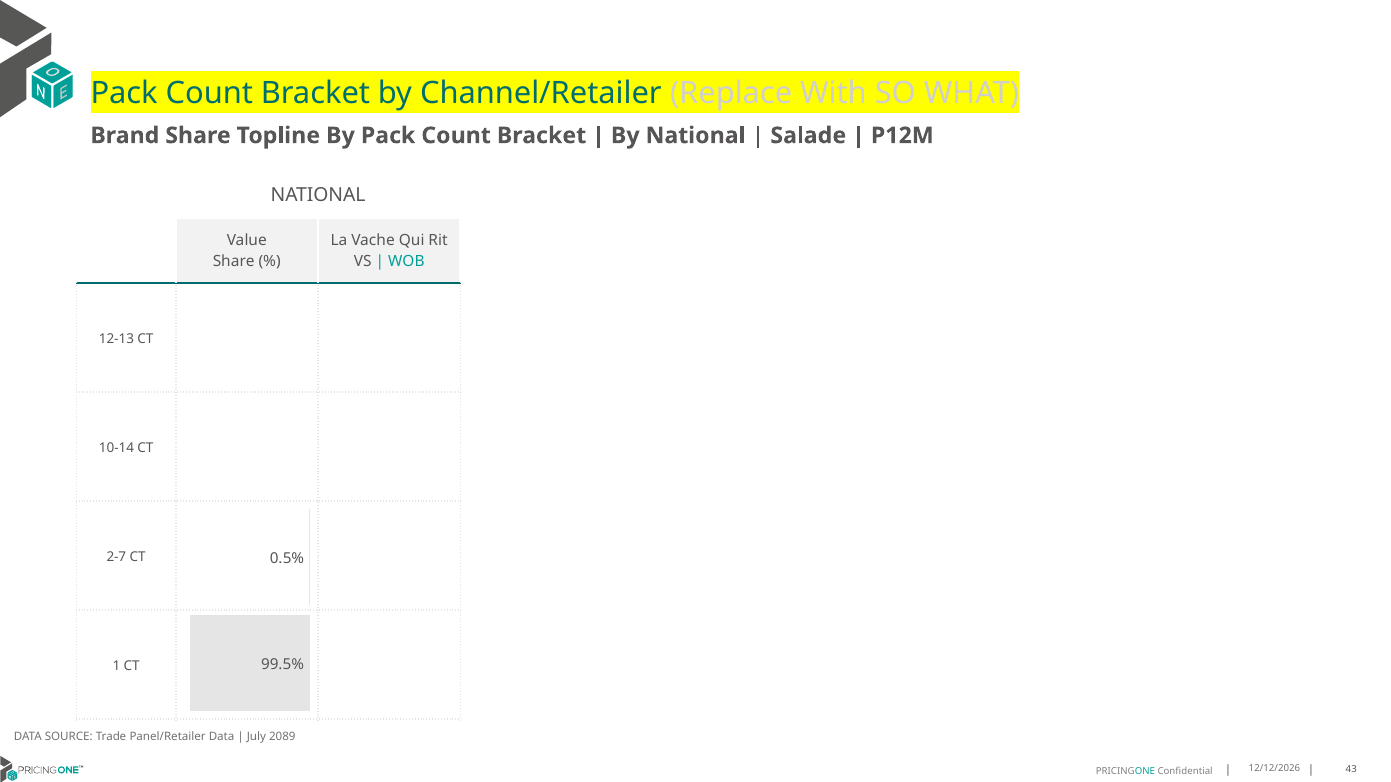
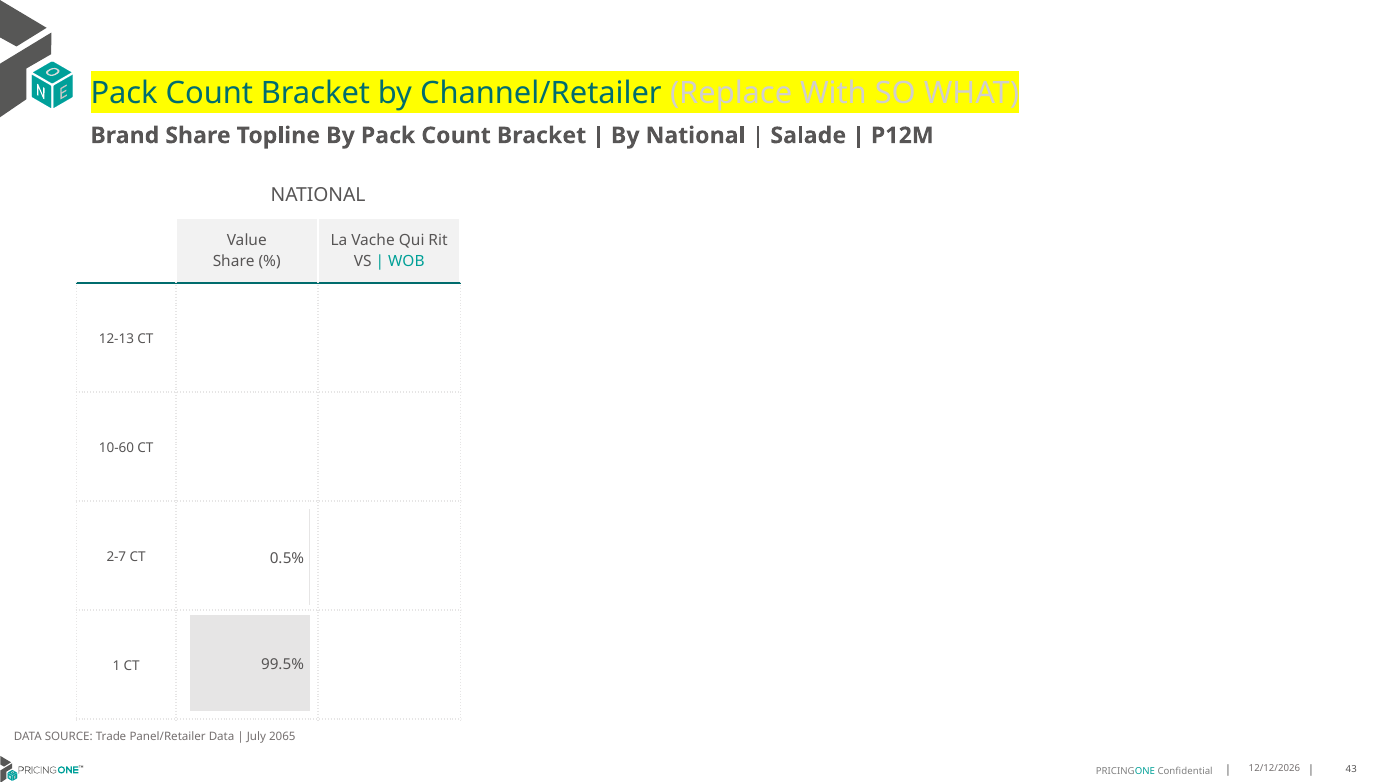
10-14: 10-14 -> 10-60
2089: 2089 -> 2065
